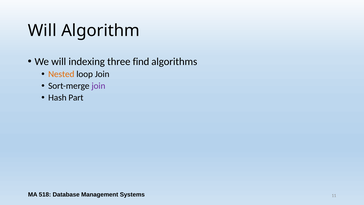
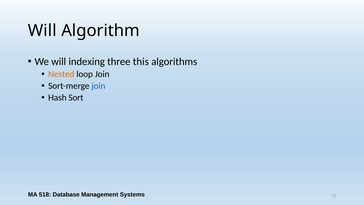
find: find -> this
join at (98, 86) colour: purple -> blue
Part: Part -> Sort
